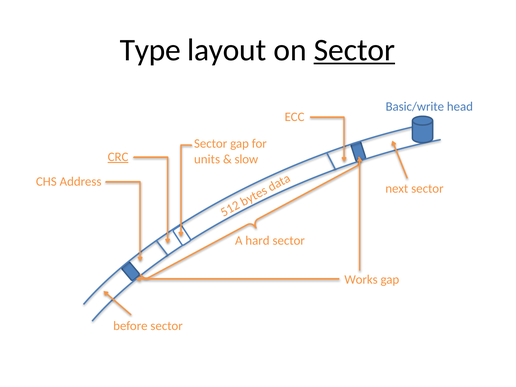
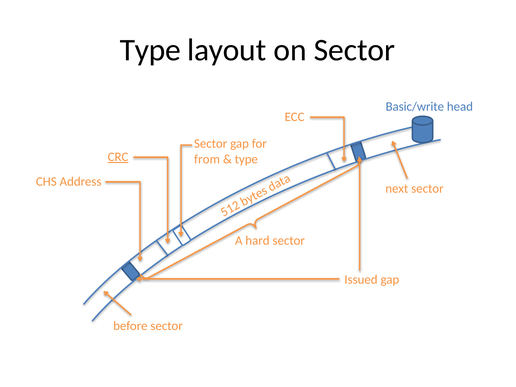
Sector at (354, 50) underline: present -> none
units: units -> from
slow at (246, 159): slow -> type
Works: Works -> Issued
